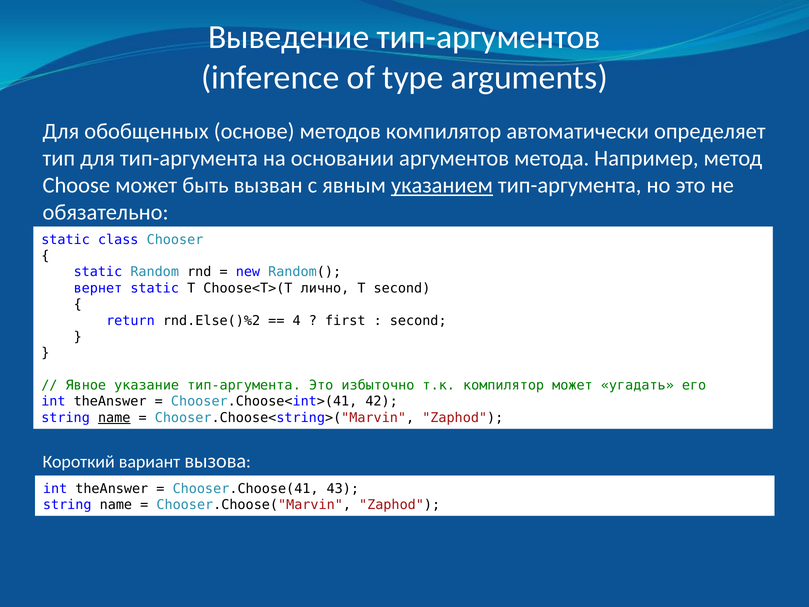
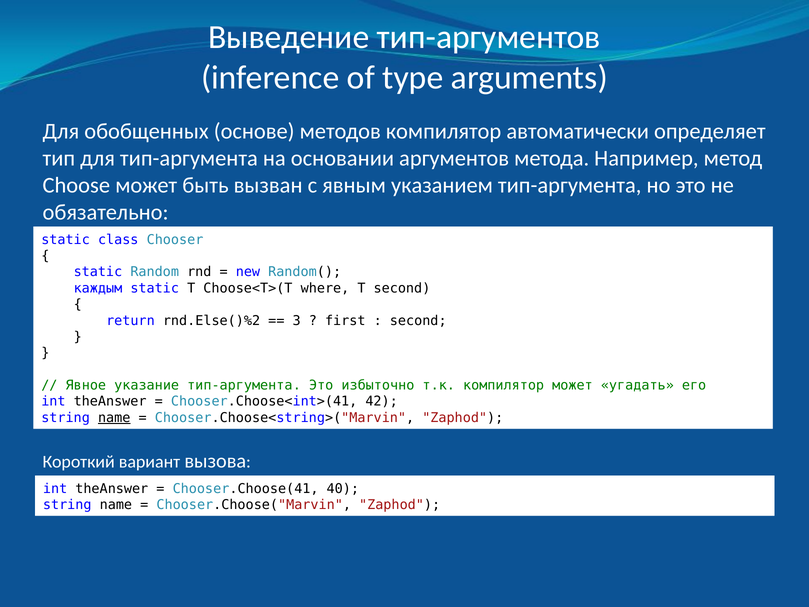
указанием underline: present -> none
вернет: вернет -> каждым
лично: лично -> where
4: 4 -> 3
43: 43 -> 40
